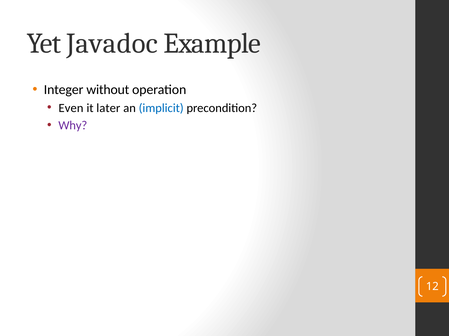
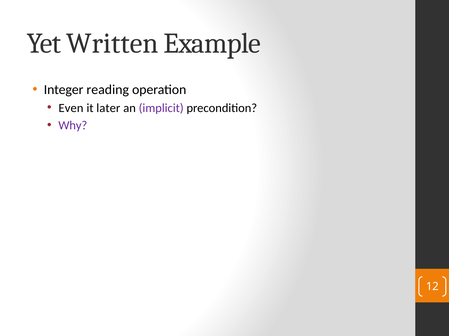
Javadoc: Javadoc -> Written
without: without -> reading
implicit colour: blue -> purple
